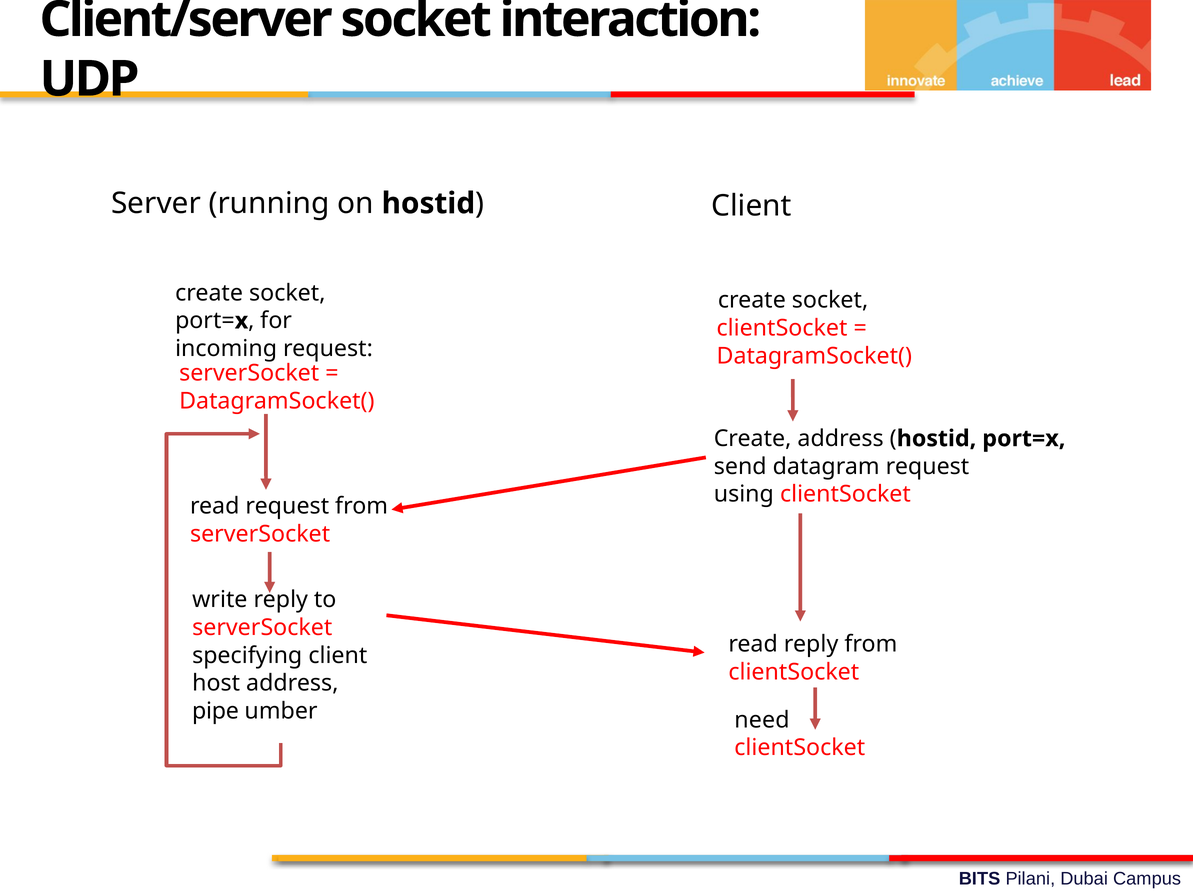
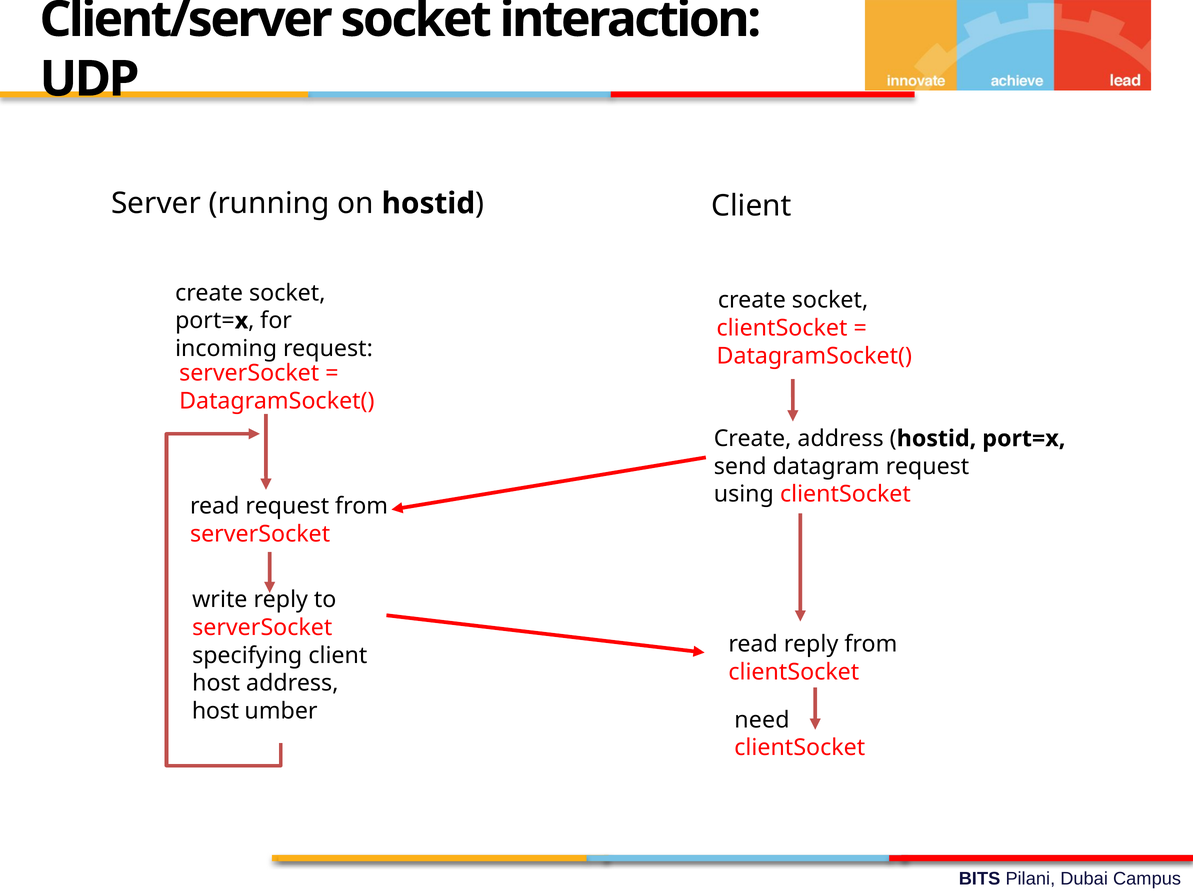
pipe at (215, 711): pipe -> host
